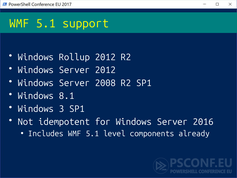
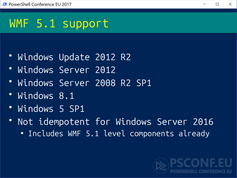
Rollup: Rollup -> Update
3: 3 -> 5
